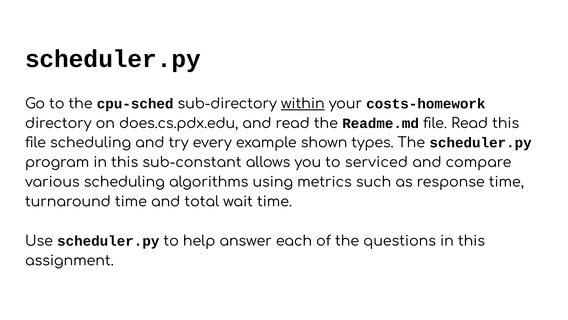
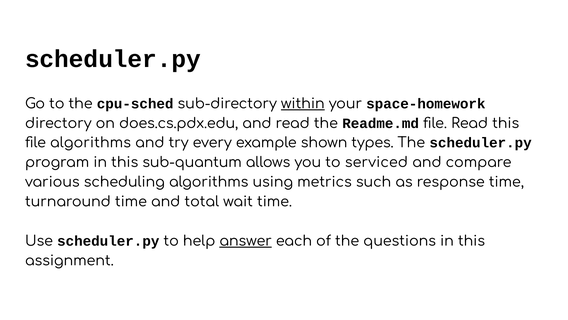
costs-homework: costs-homework -> space-homework
file scheduling: scheduling -> algorithms
sub-constant: sub-constant -> sub-quantum
answer underline: none -> present
